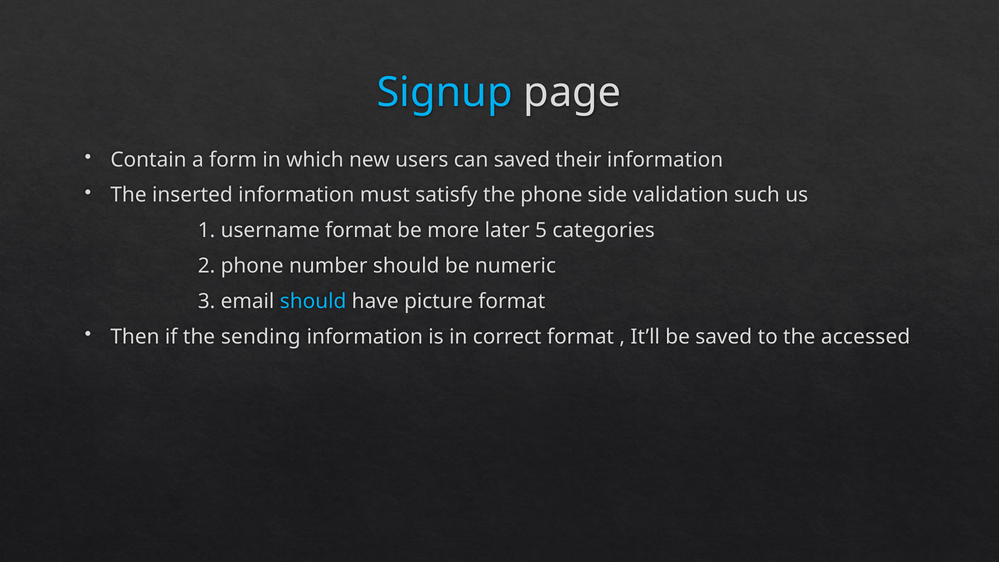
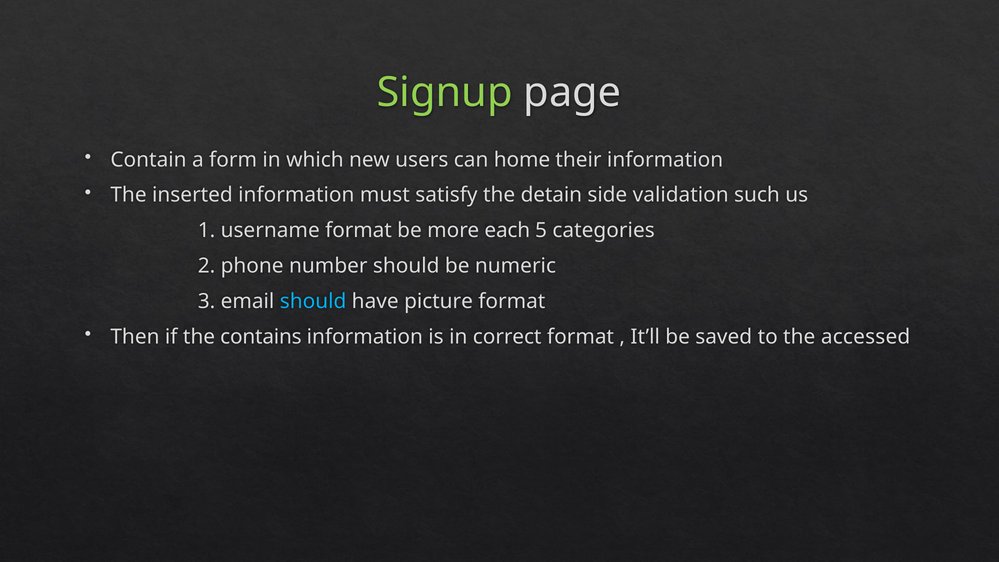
Signup colour: light blue -> light green
can saved: saved -> home
the phone: phone -> detain
later: later -> each
sending: sending -> contains
